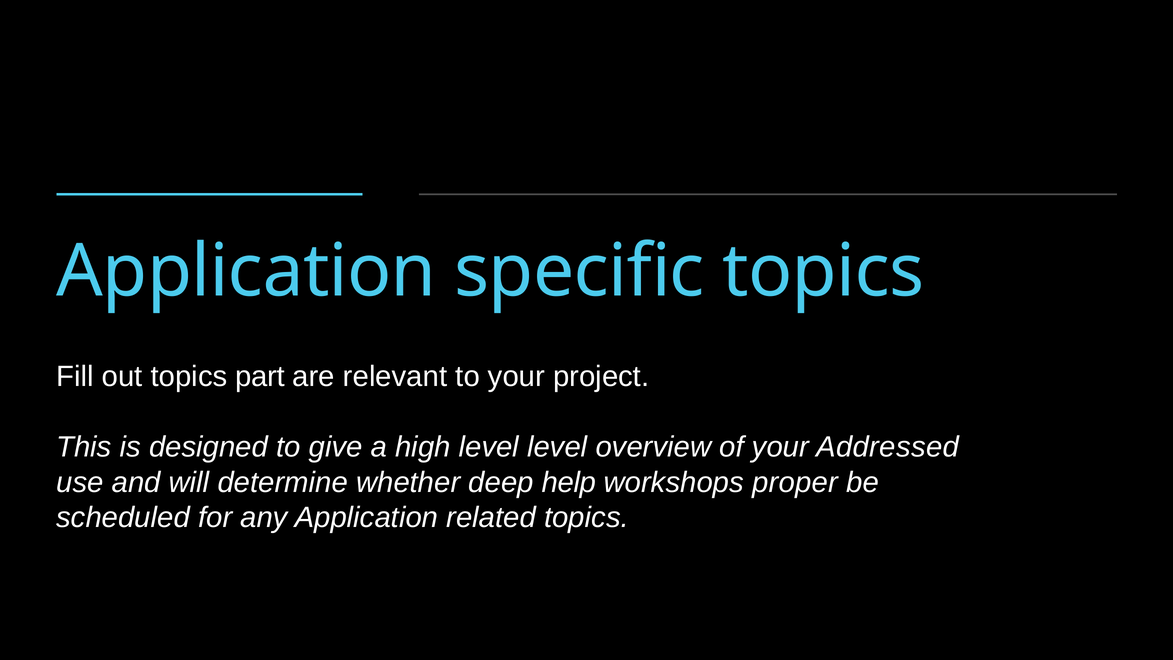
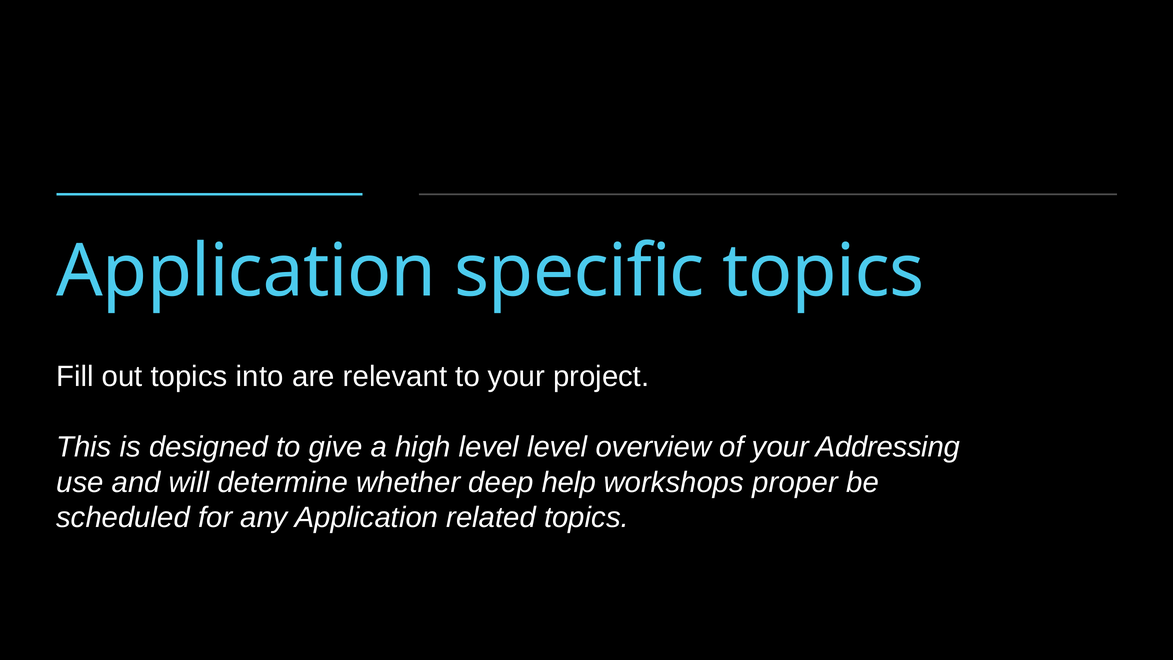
part: part -> into
Addressed: Addressed -> Addressing
